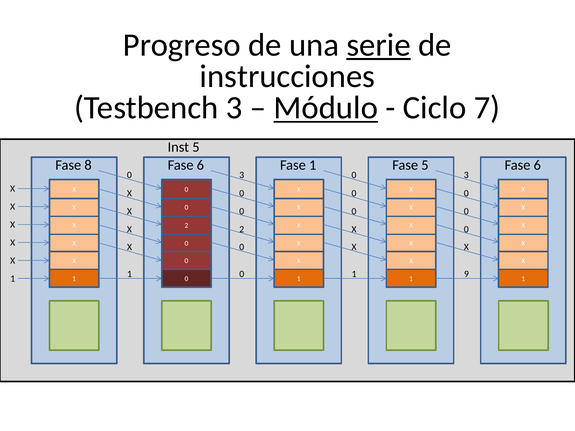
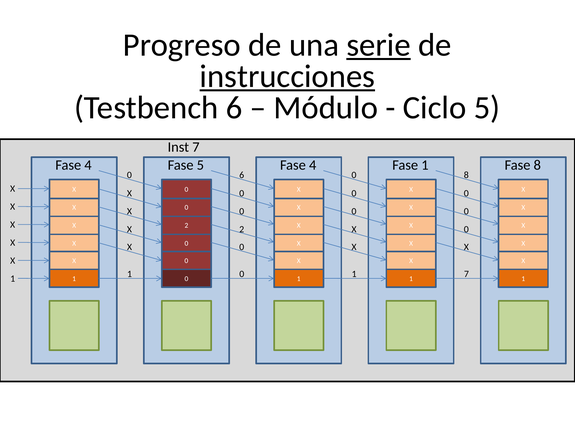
instrucciones underline: none -> present
Testbench 3: 3 -> 6
Módulo underline: present -> none
Ciclo 7: 7 -> 5
Inst 5: 5 -> 7
8 at (88, 165): 8 -> 4
6 at (200, 165): 6 -> 5
1 at (313, 165): 1 -> 4
Fase 5: 5 -> 1
6 at (537, 165): 6 -> 8
3 at (242, 175): 3 -> 6
3 at (466, 175): 3 -> 8
1 9: 9 -> 7
